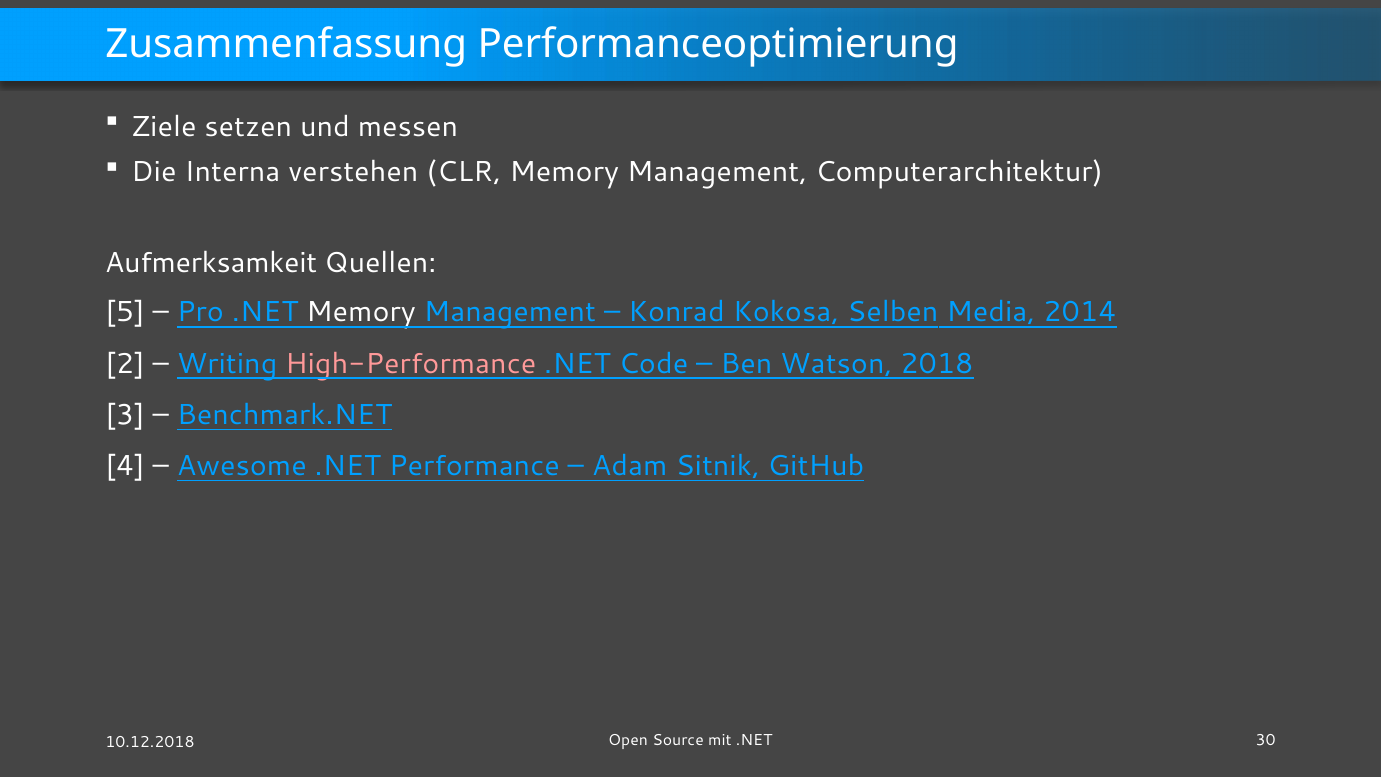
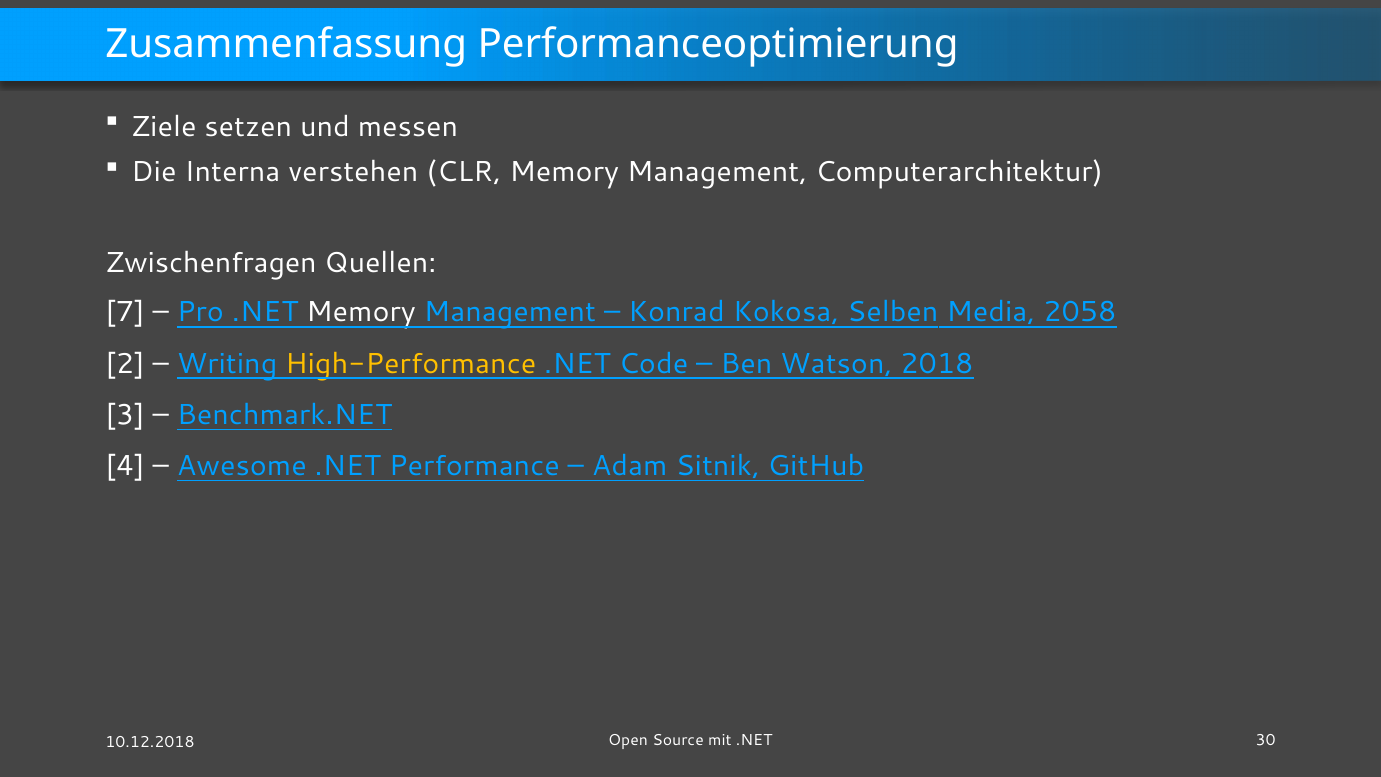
Aufmerksamkeit: Aufmerksamkeit -> Zwischenfragen
5: 5 -> 7
2014: 2014 -> 2058
High-Performance colour: pink -> yellow
